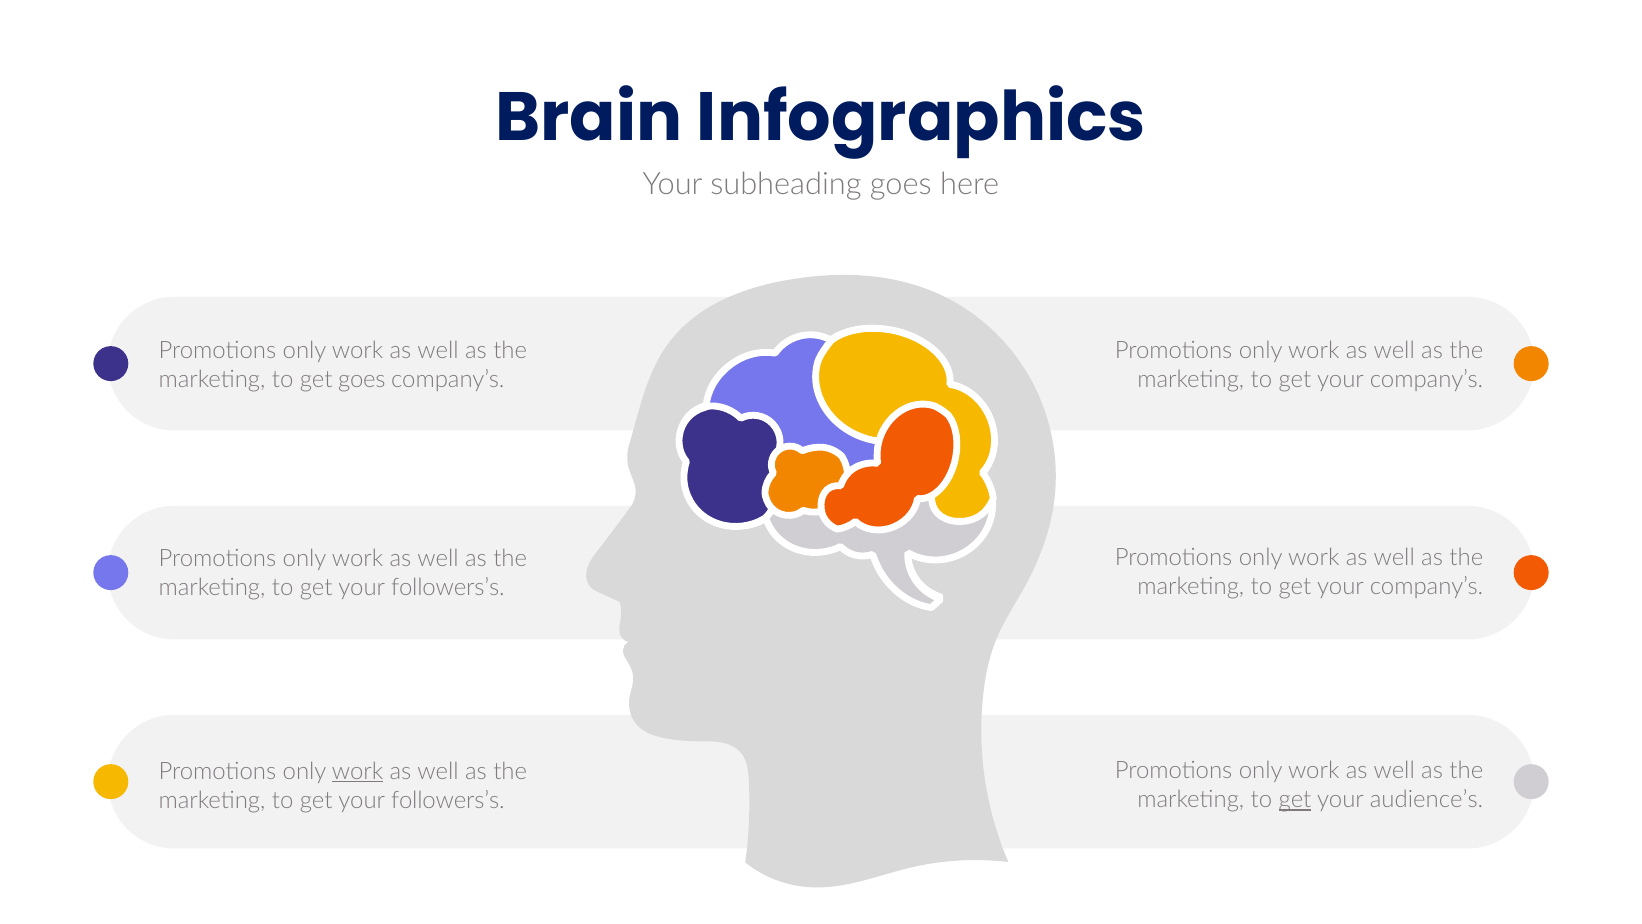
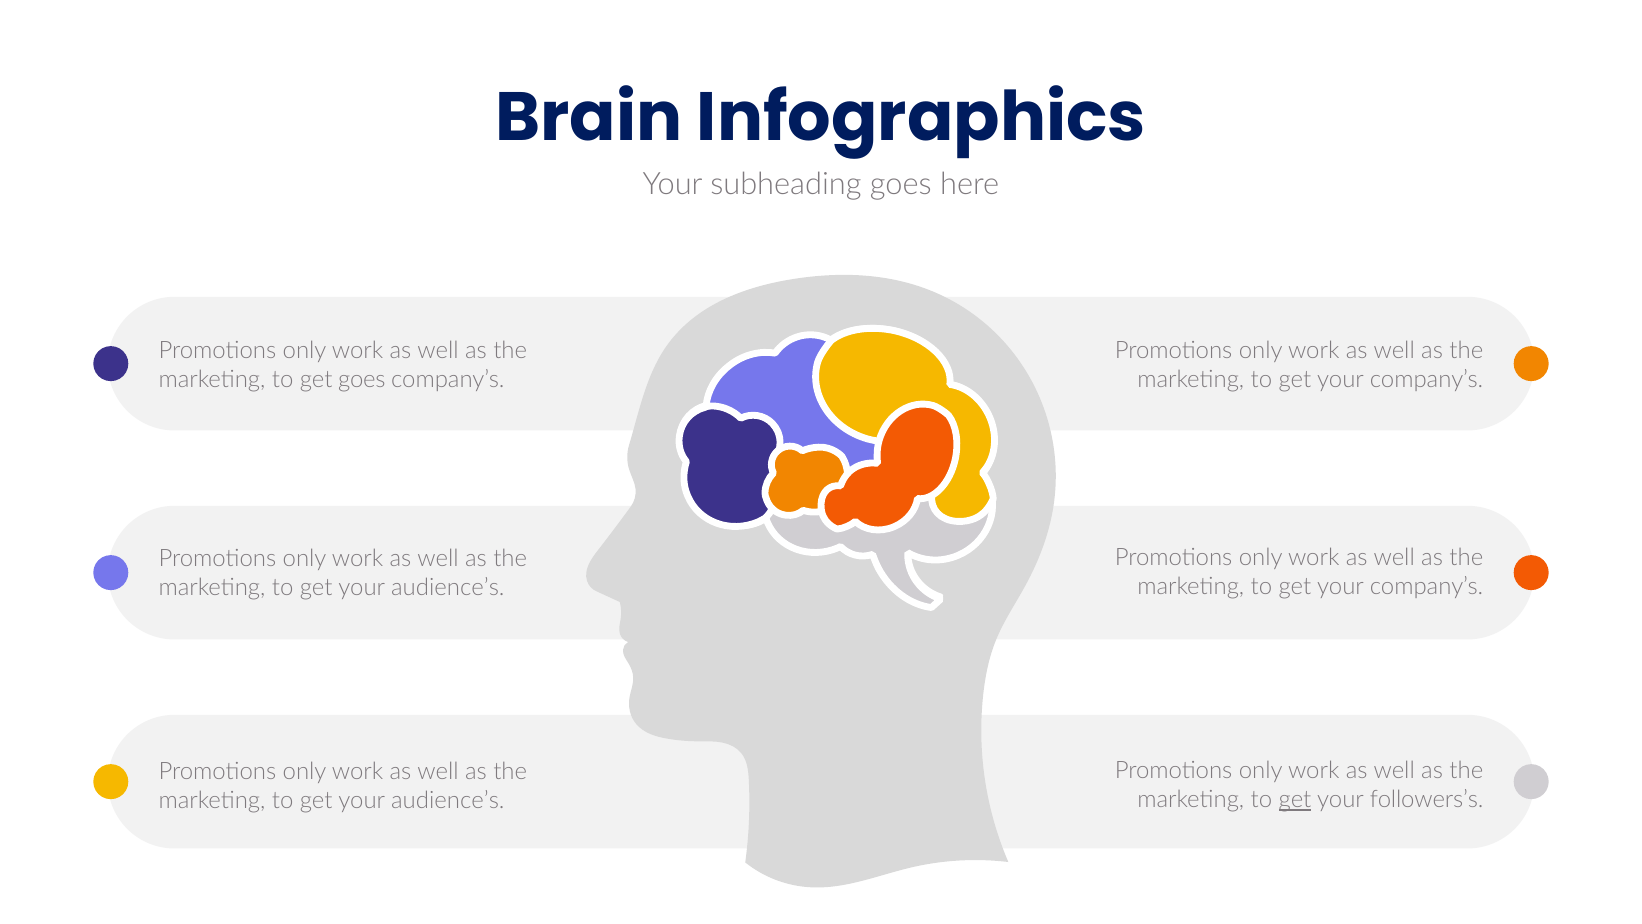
followers’s at (448, 587): followers’s -> audience’s
work at (358, 771) underline: present -> none
audience’s: audience’s -> followers’s
followers’s at (448, 800): followers’s -> audience’s
